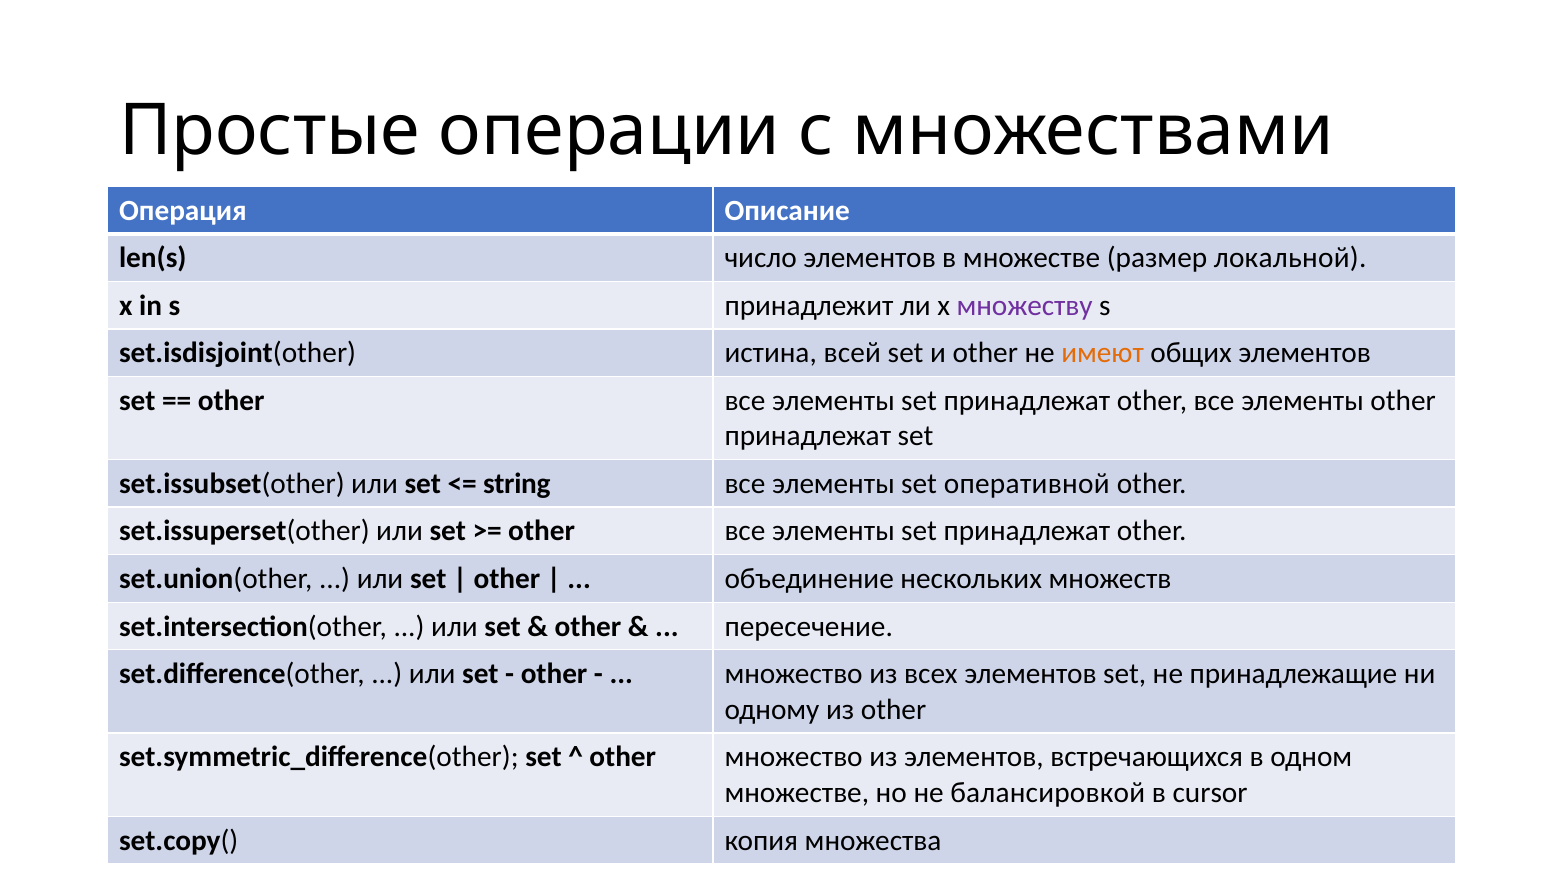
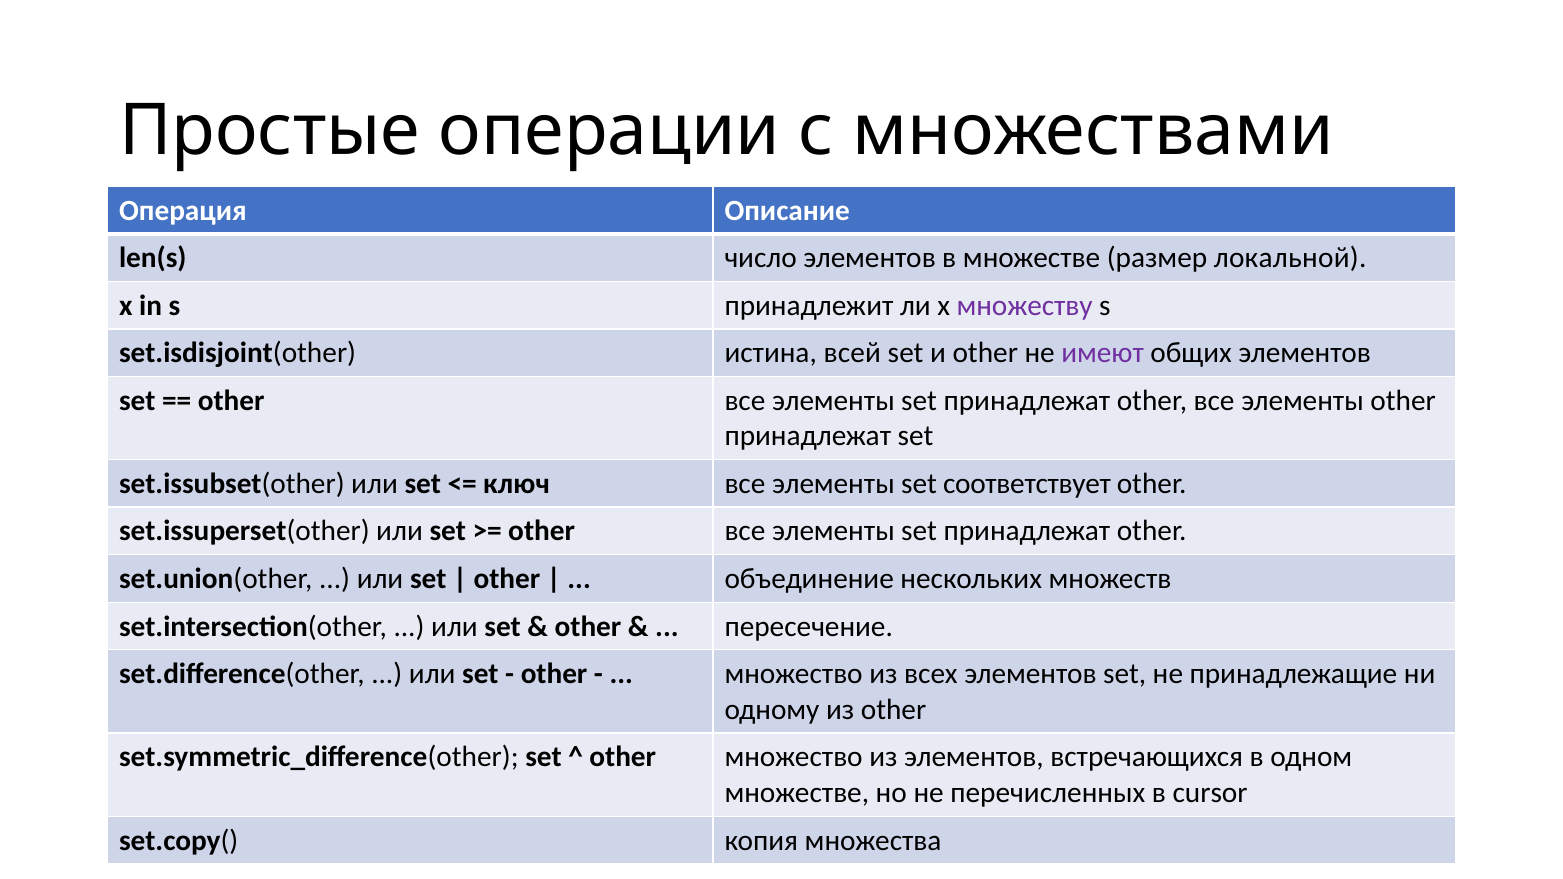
имеют colour: orange -> purple
string: string -> ключ
оперативной: оперативной -> соответствует
балансировкой: балансировкой -> перечисленных
